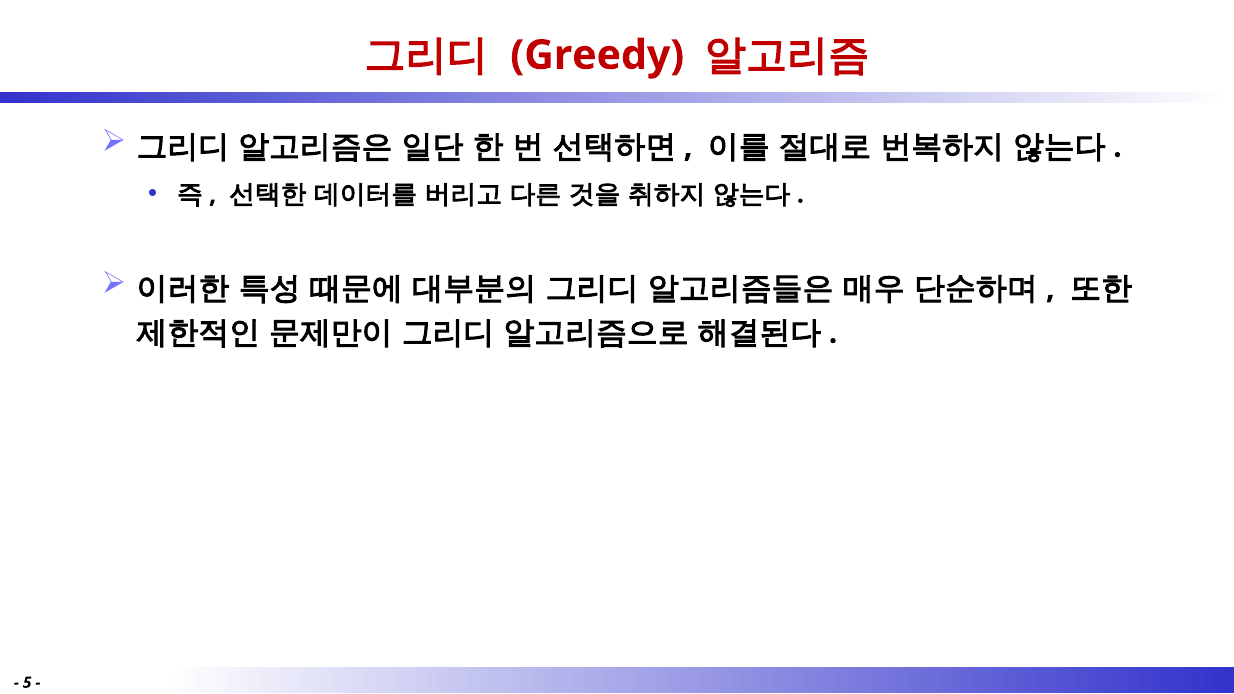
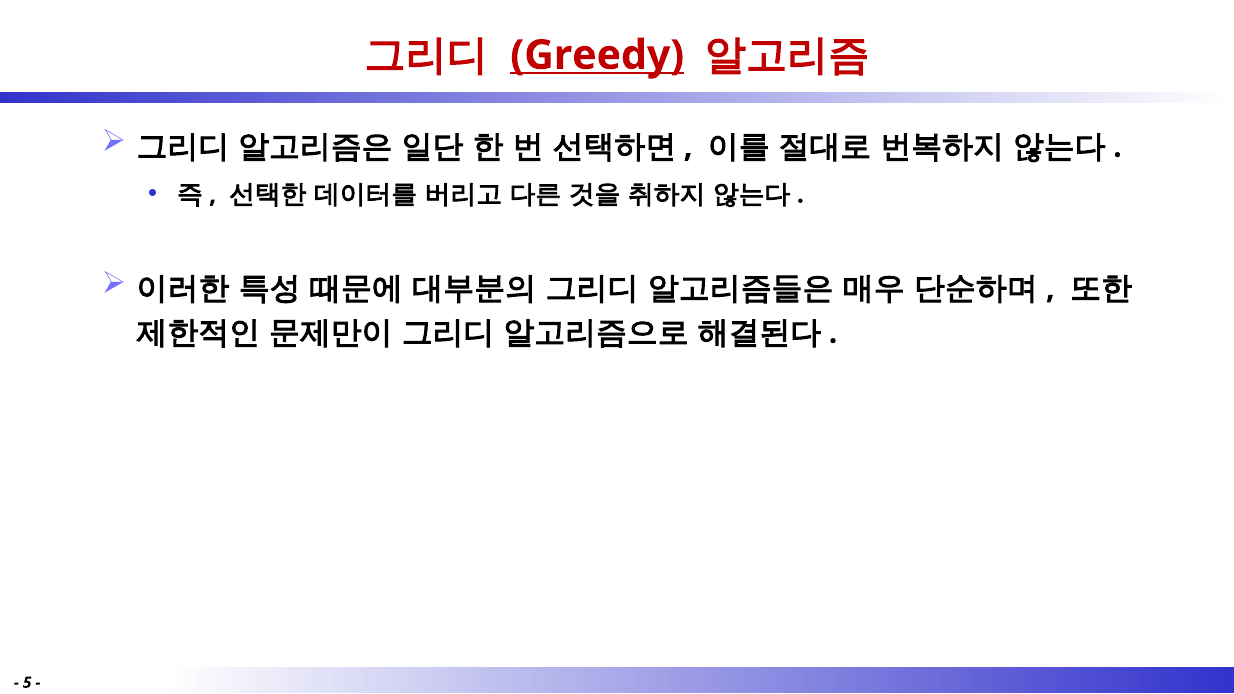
Greedy underline: none -> present
